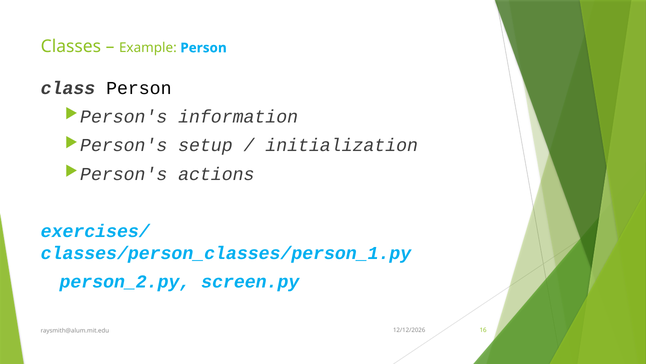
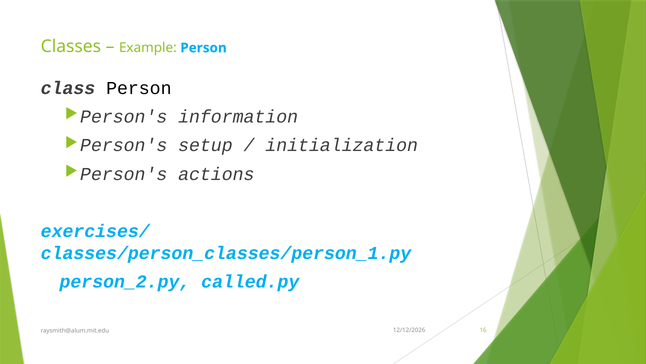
screen.py: screen.py -> called.py
